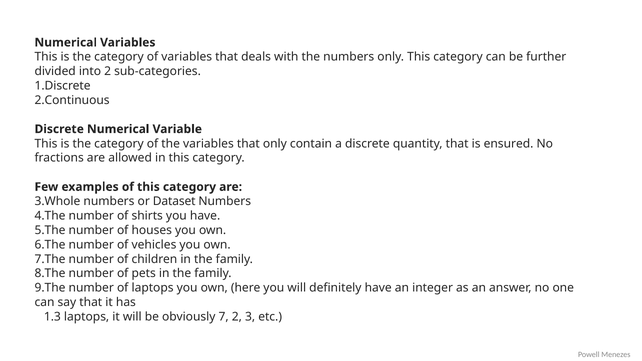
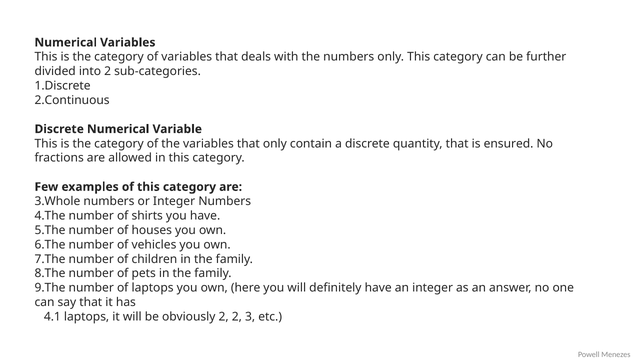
or Dataset: Dataset -> Integer
1.3: 1.3 -> 4.1
obviously 7: 7 -> 2
